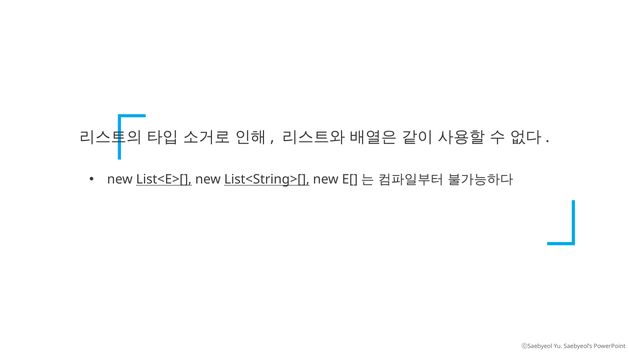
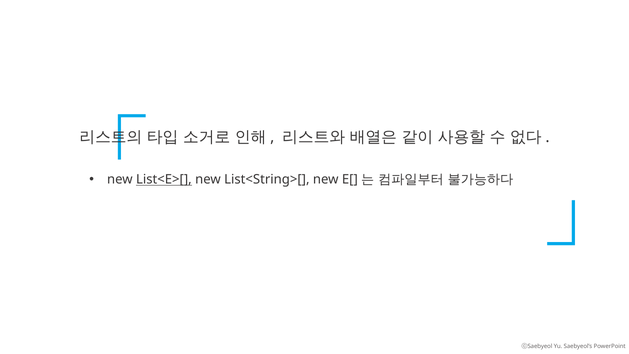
List<String>[ underline: present -> none
